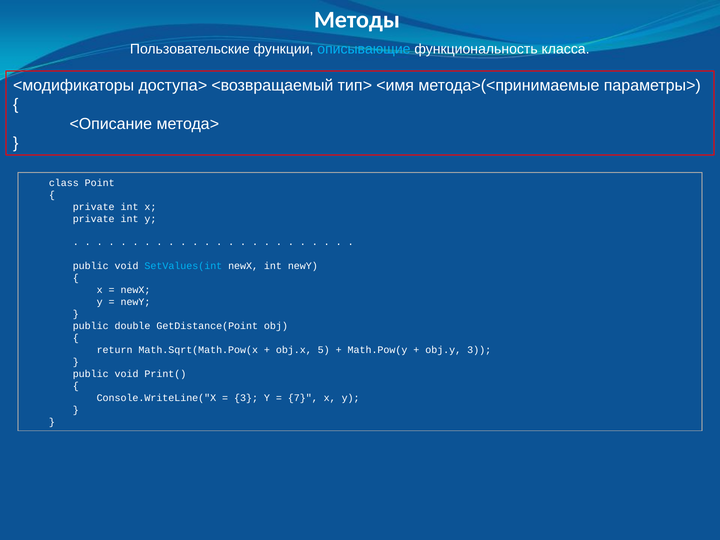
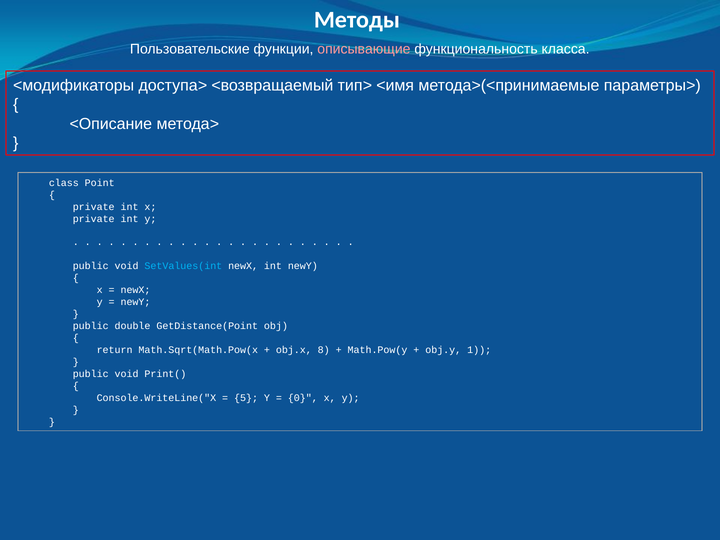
описывающие colour: light blue -> pink
5: 5 -> 8
obj.y 3: 3 -> 1
3 at (246, 398): 3 -> 5
7: 7 -> 0
